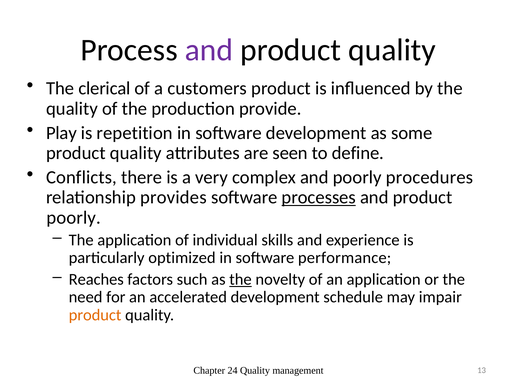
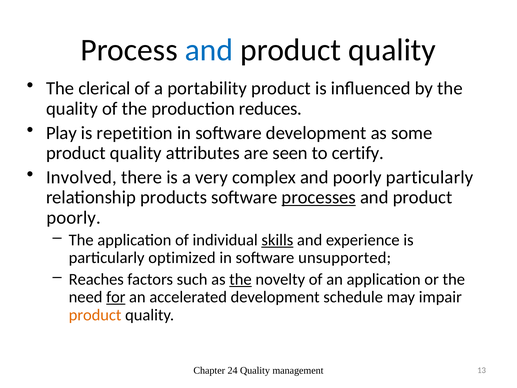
and at (209, 50) colour: purple -> blue
customers: customers -> portability
provide: provide -> reduces
define: define -> certify
Conflicts: Conflicts -> Involved
poorly procedures: procedures -> particularly
provides: provides -> products
skills underline: none -> present
performance: performance -> unsupported
for underline: none -> present
